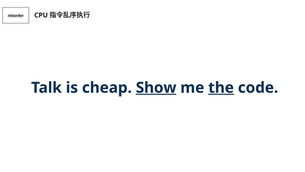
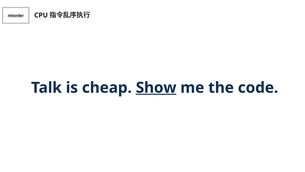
the underline: present -> none
